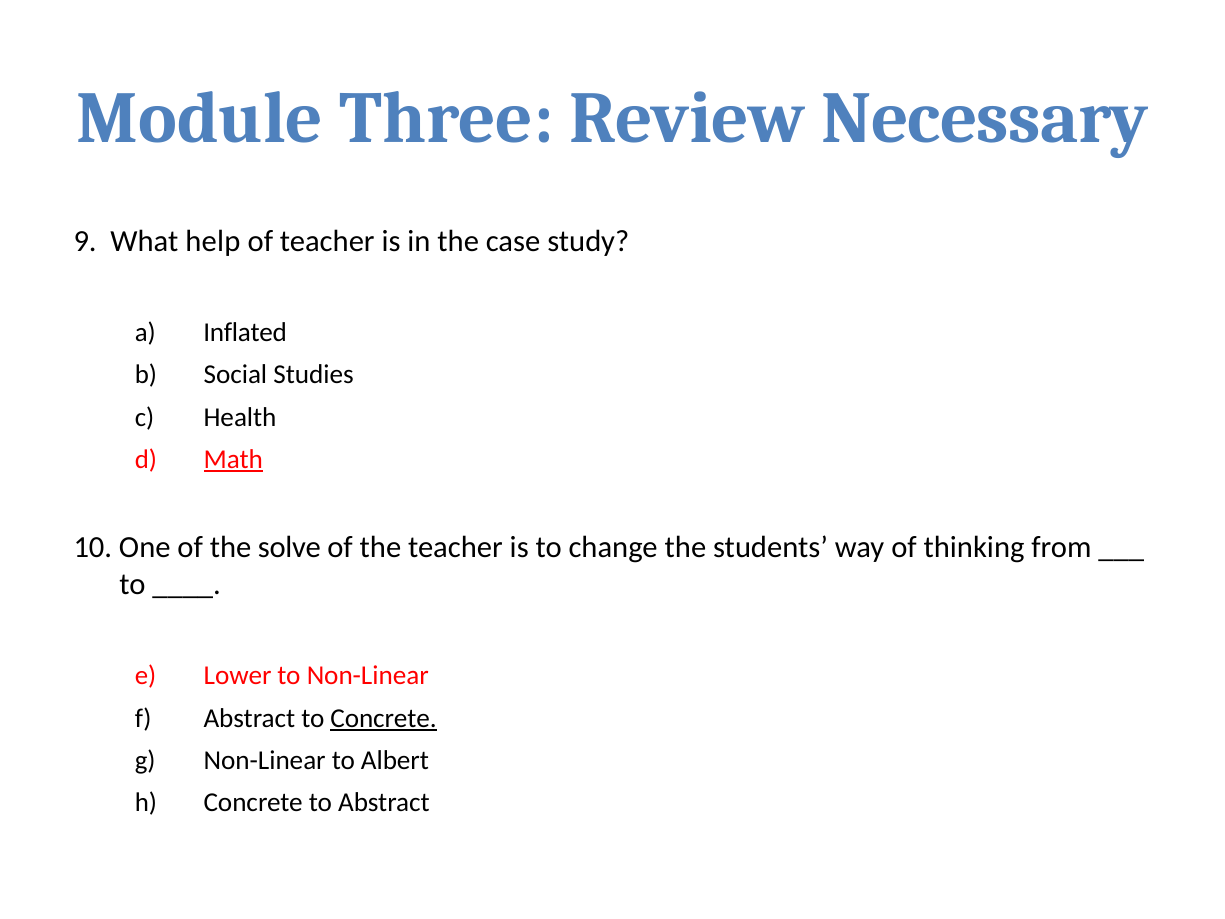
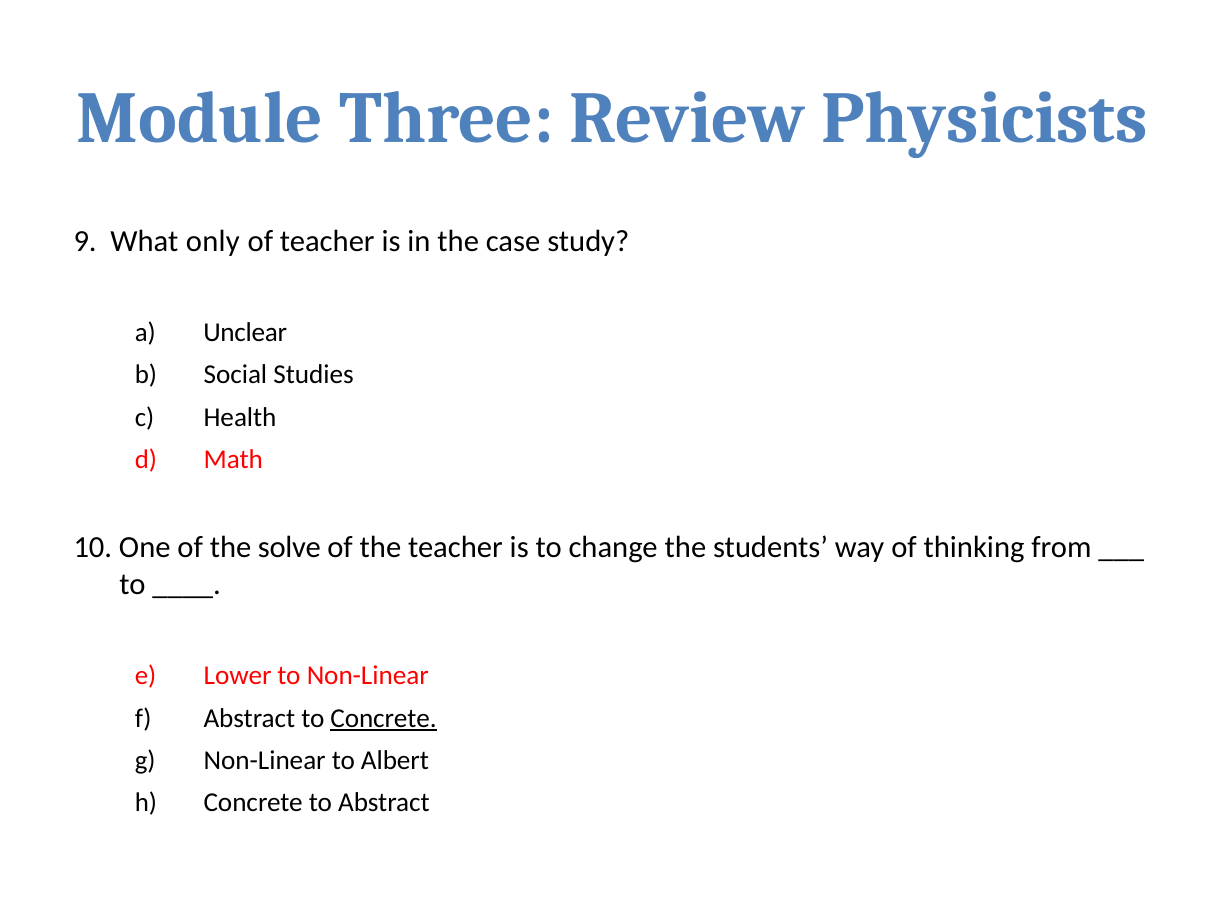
Necessary: Necessary -> Physicists
help: help -> only
Inflated: Inflated -> Unclear
Math underline: present -> none
